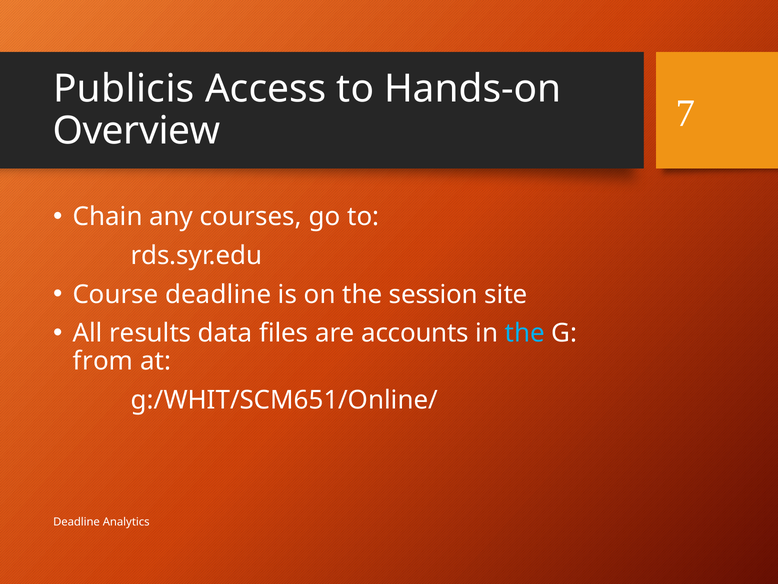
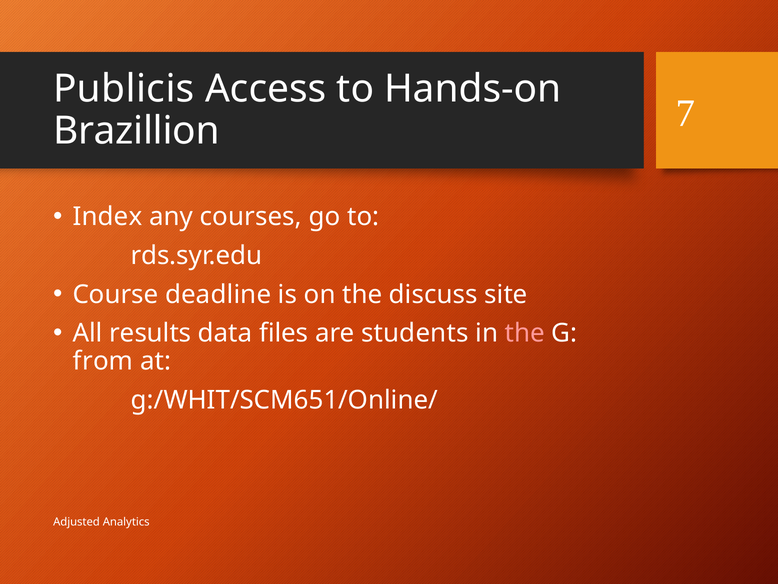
Overview: Overview -> Brazillion
Chain: Chain -> Index
session: session -> discuss
accounts: accounts -> students
the at (525, 333) colour: light blue -> pink
Deadline at (77, 521): Deadline -> Adjusted
